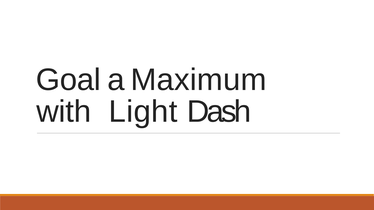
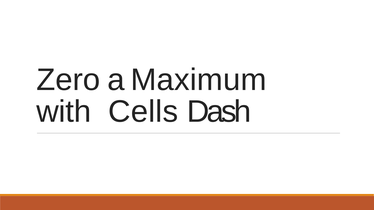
Goal: Goal -> Zero
Light: Light -> Cells
